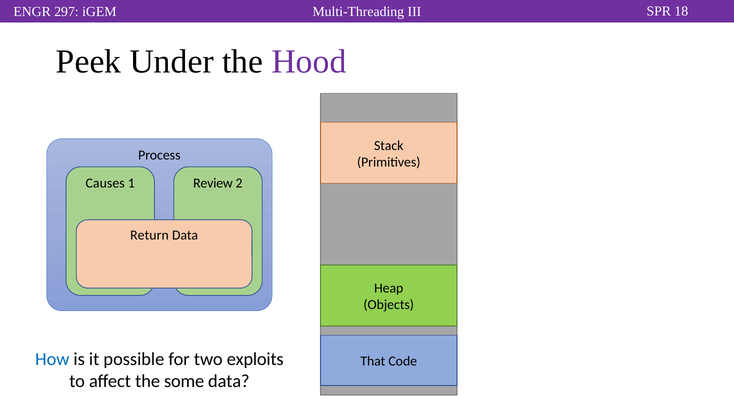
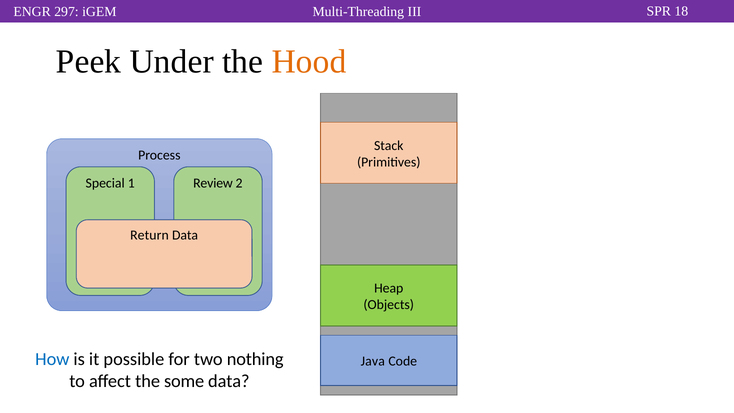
Hood colour: purple -> orange
Causes: Causes -> Special
exploits: exploits -> nothing
That: That -> Java
